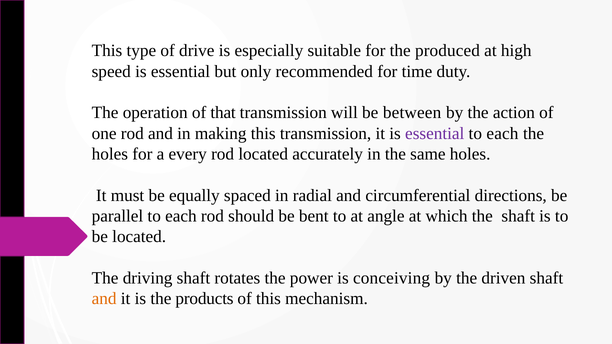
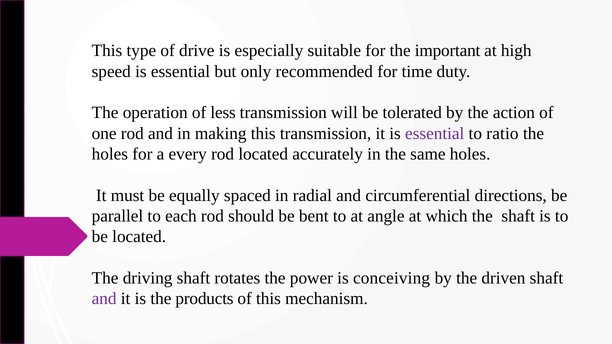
produced: produced -> important
that: that -> less
between: between -> tolerated
each at (502, 134): each -> ratio
and at (104, 299) colour: orange -> purple
